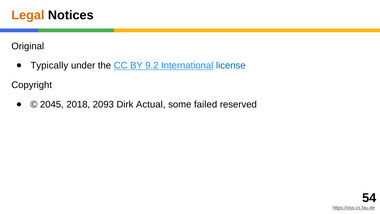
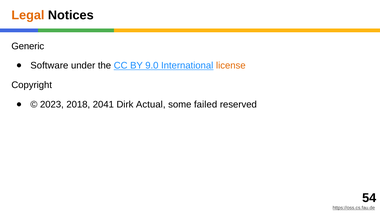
Original: Original -> Generic
Typically: Typically -> Software
9.2: 9.2 -> 9.0
license colour: blue -> orange
2045: 2045 -> 2023
2093: 2093 -> 2041
